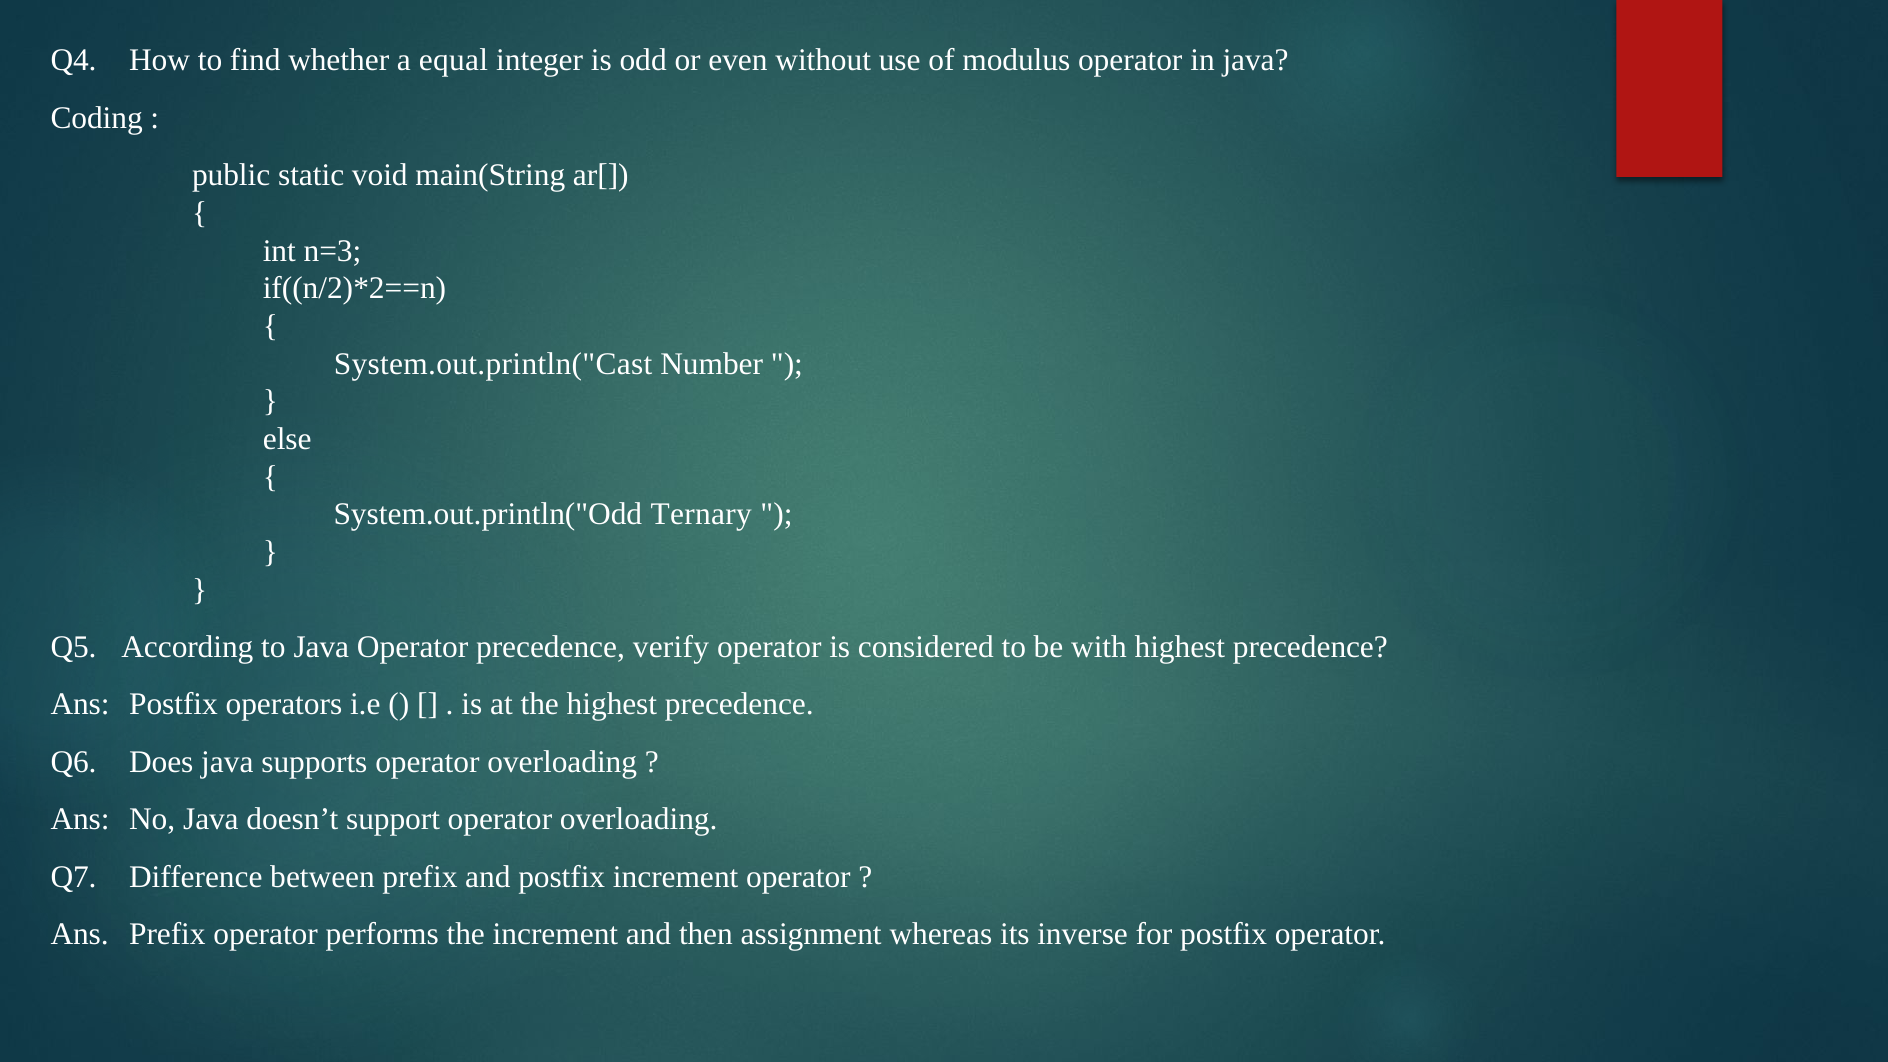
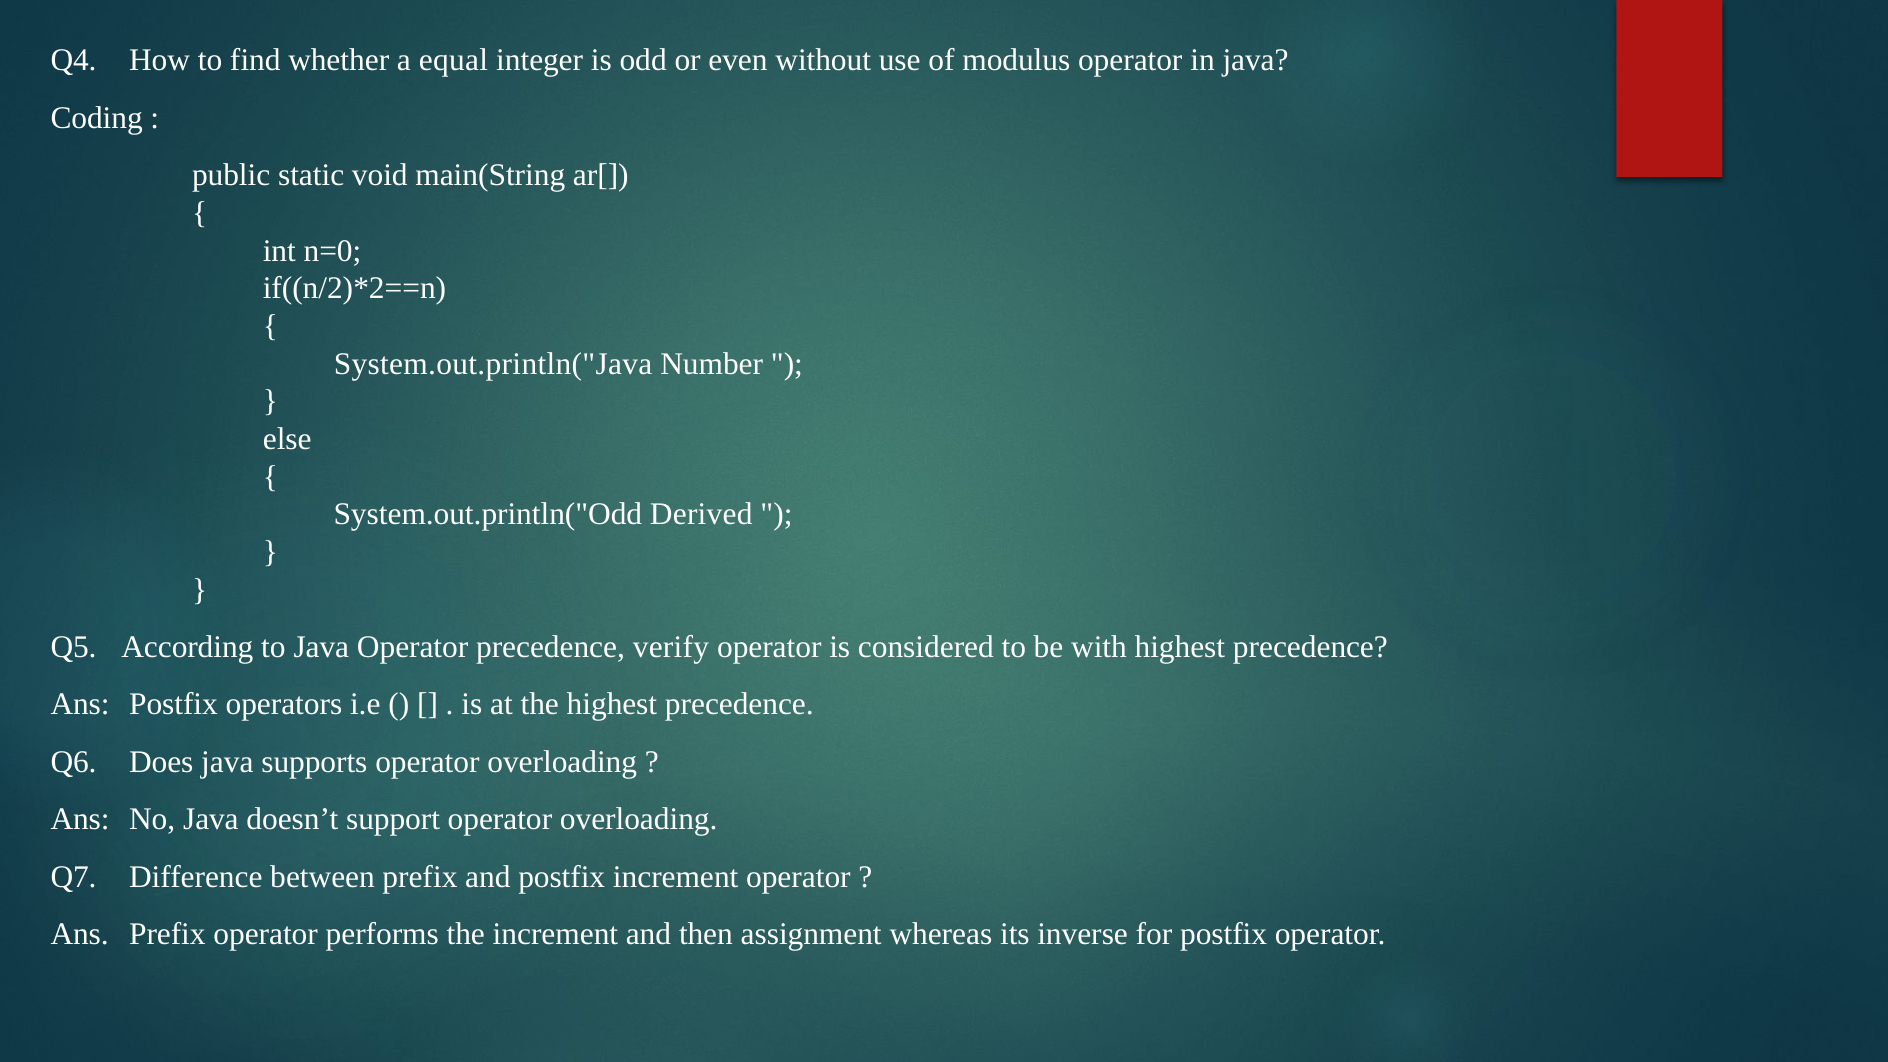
n=3: n=3 -> n=0
System.out.println("Cast: System.out.println("Cast -> System.out.println("Java
Ternary: Ternary -> Derived
